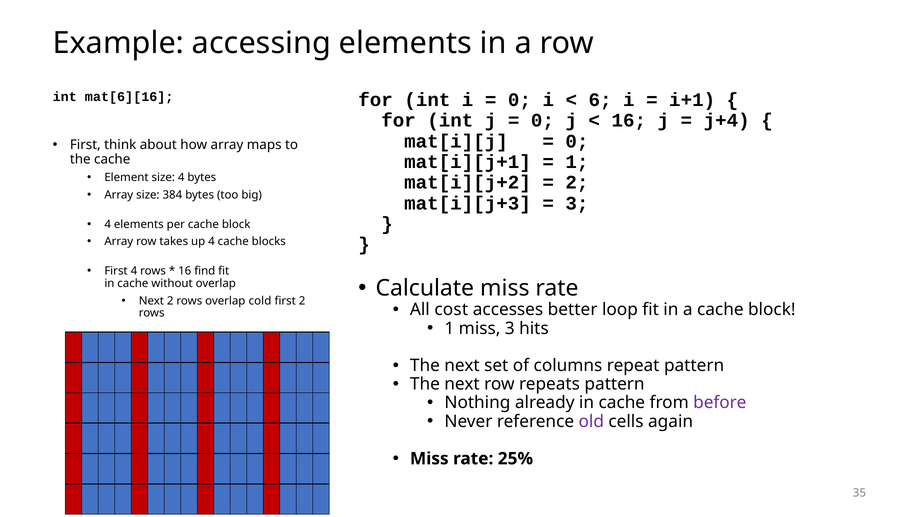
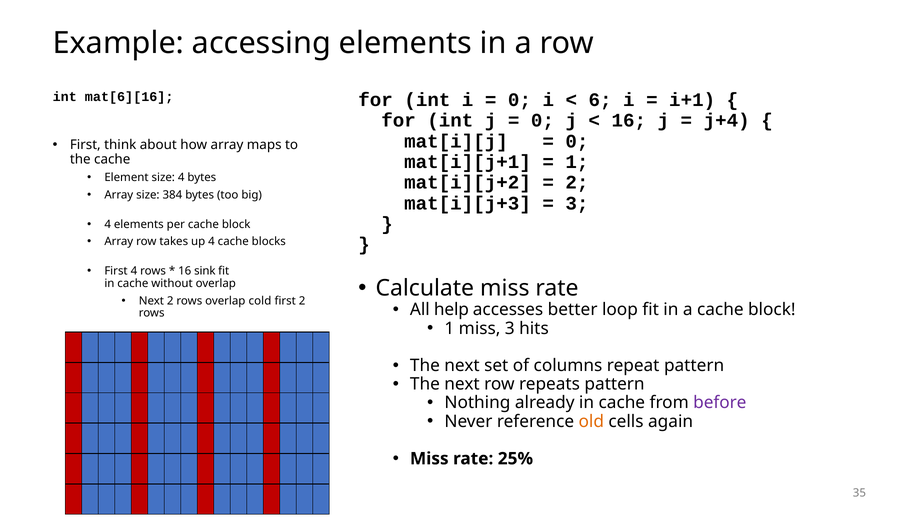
find: find -> sink
cost: cost -> help
old colour: purple -> orange
